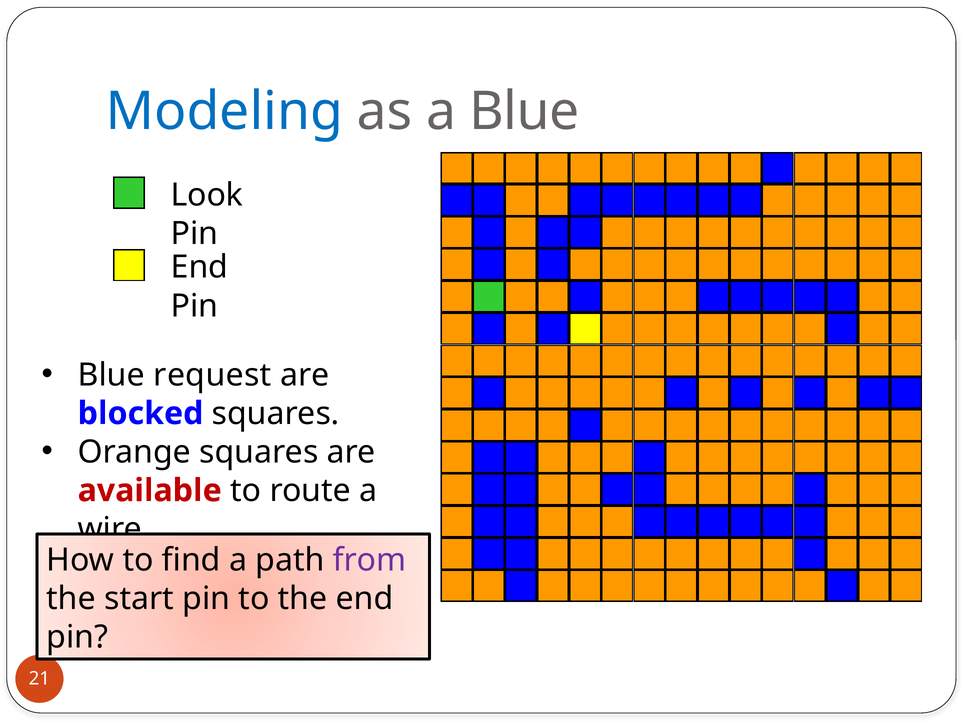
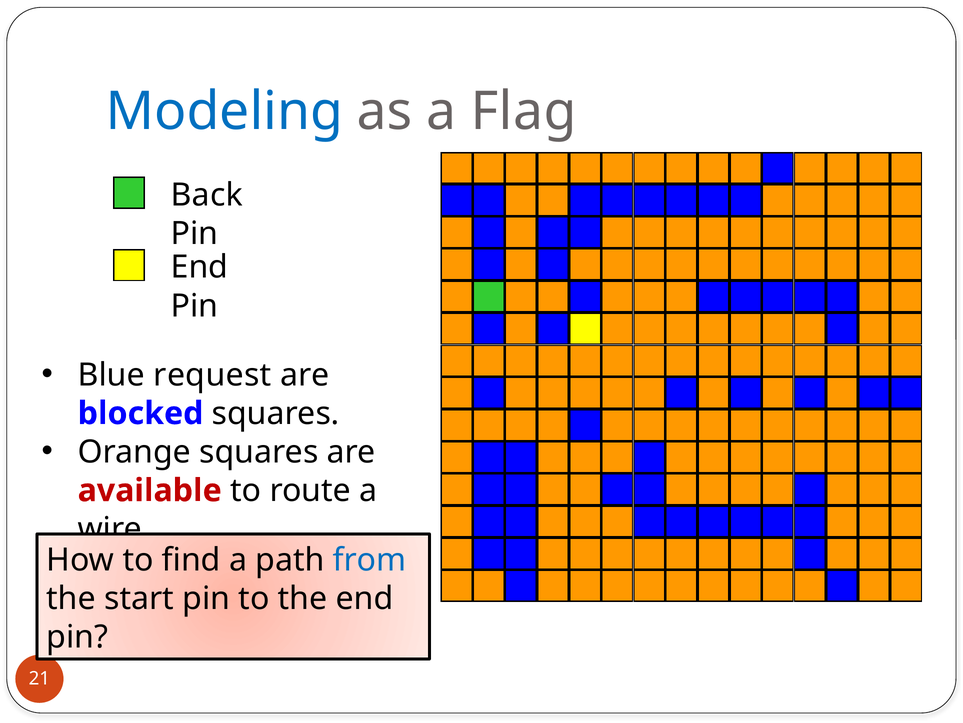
a Blue: Blue -> Flag
Look: Look -> Back
from colour: purple -> blue
